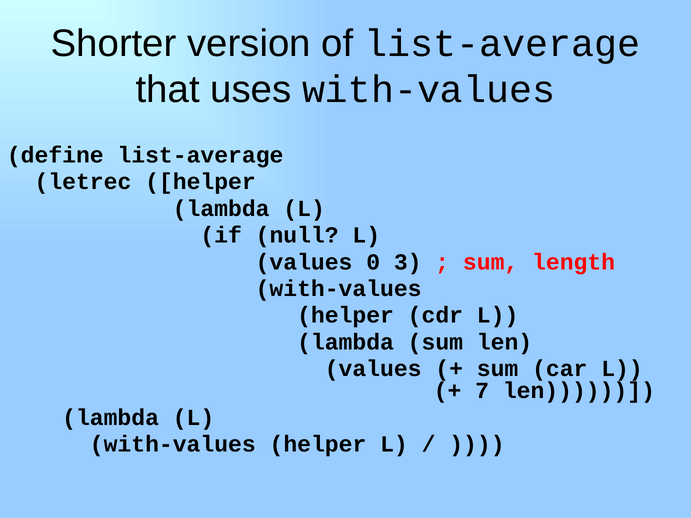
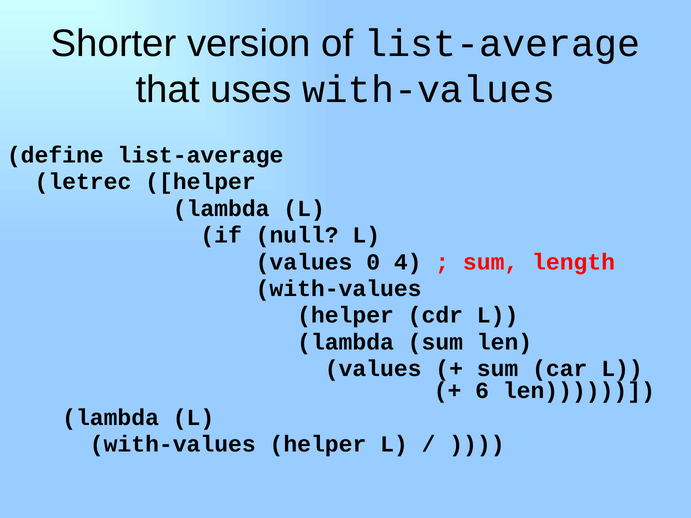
3: 3 -> 4
7: 7 -> 6
